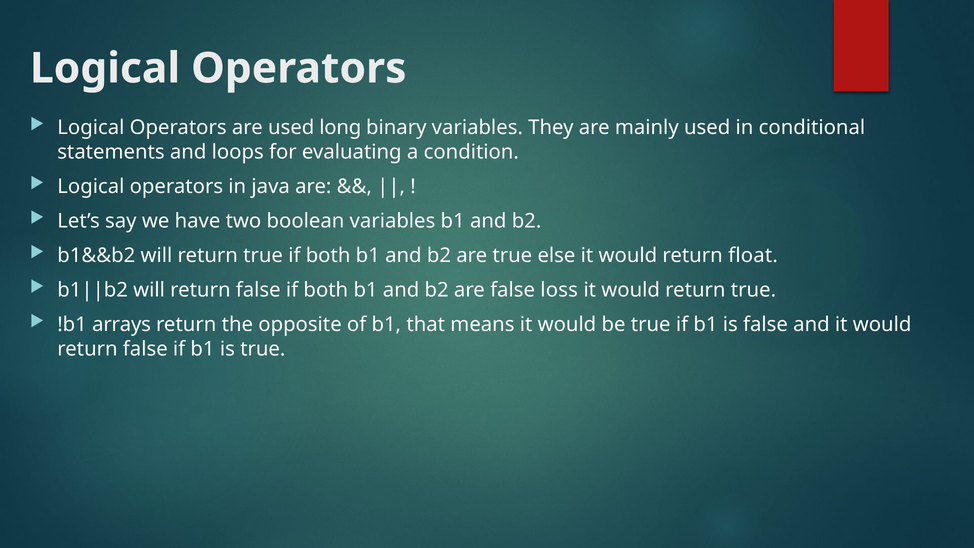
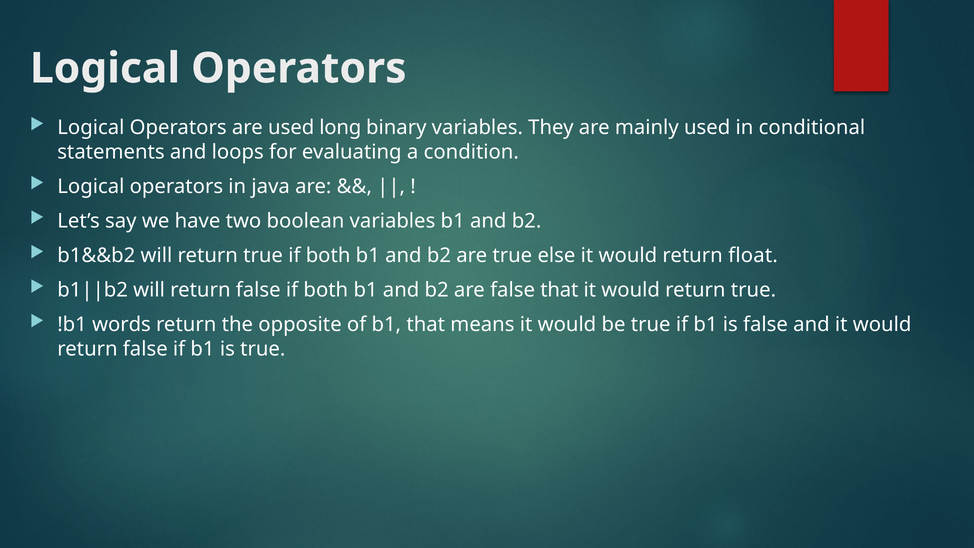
false loss: loss -> that
arrays: arrays -> words
